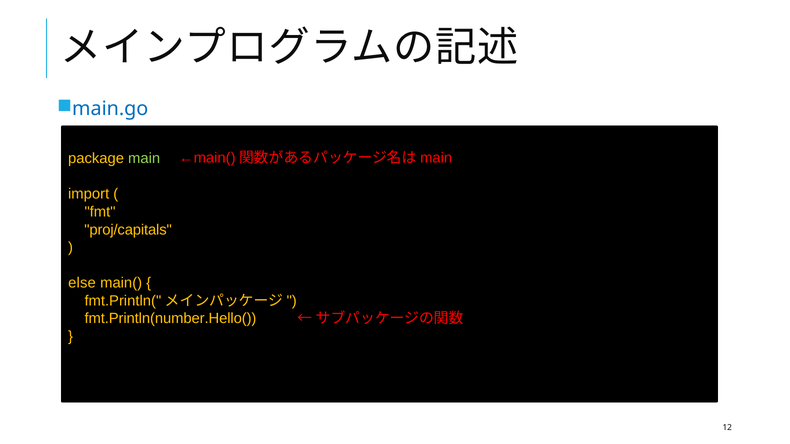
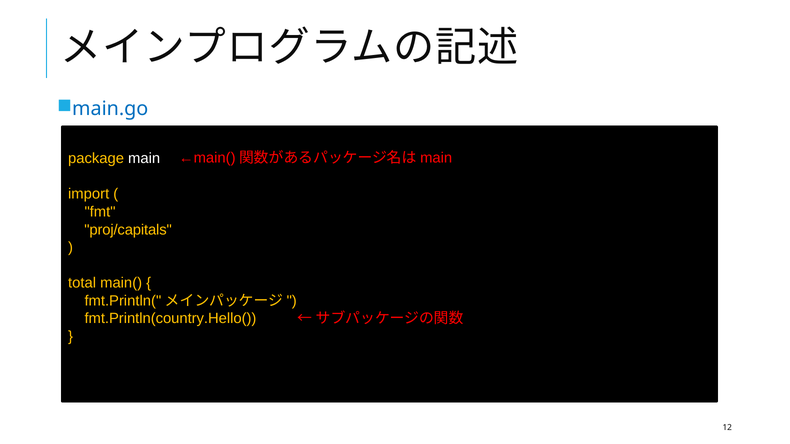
main colour: light green -> white
else: else -> total
fmt.Println(number.Hello(: fmt.Println(number.Hello( -> fmt.Println(country.Hello(
